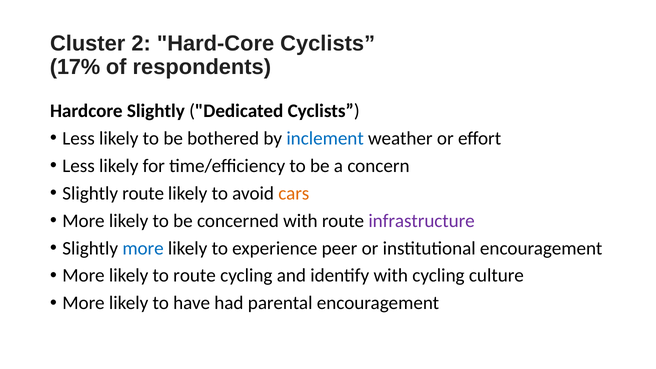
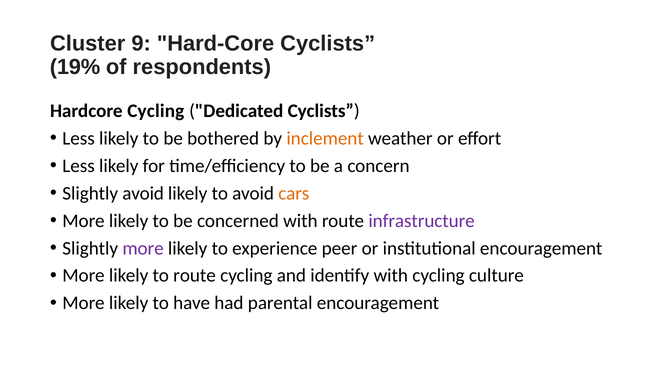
2: 2 -> 9
17%: 17% -> 19%
Hardcore Slightly: Slightly -> Cycling
inclement colour: blue -> orange
Slightly route: route -> avoid
more at (143, 248) colour: blue -> purple
